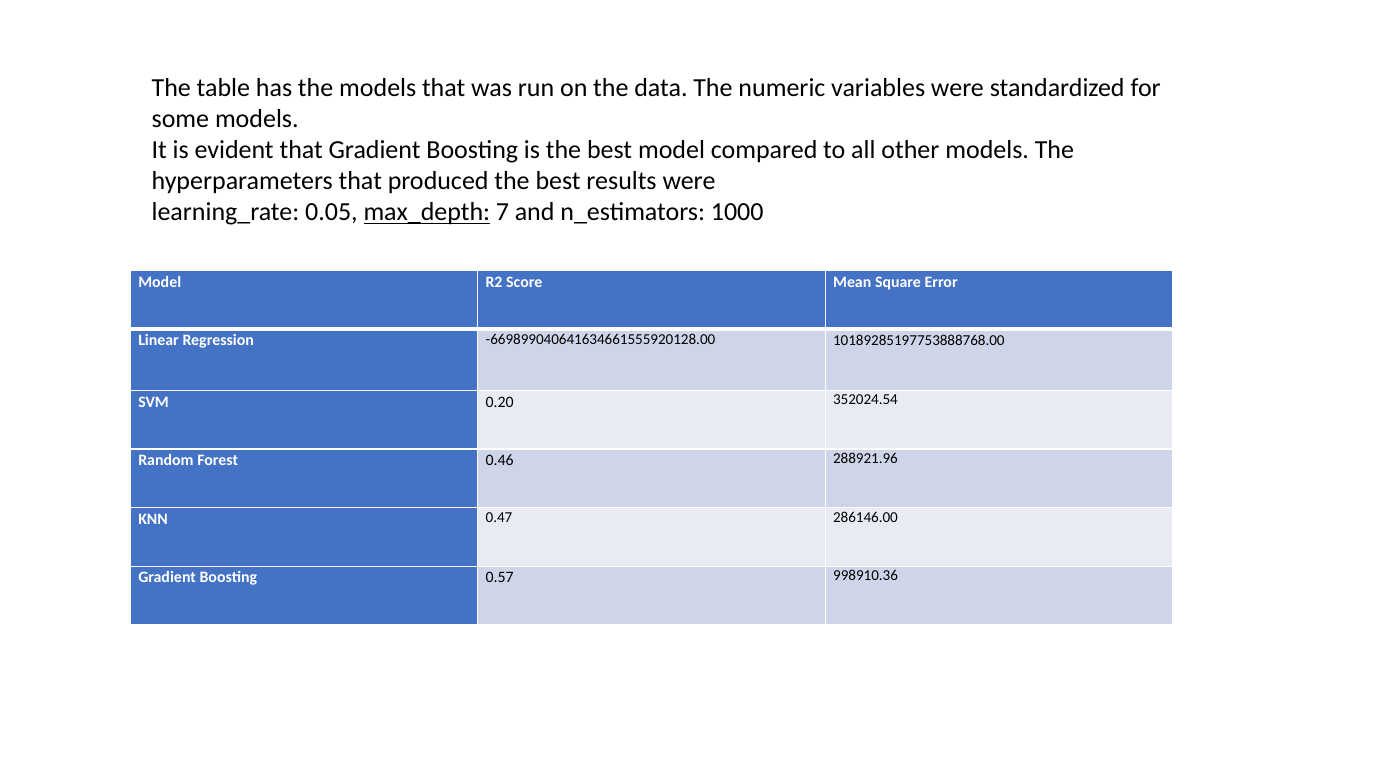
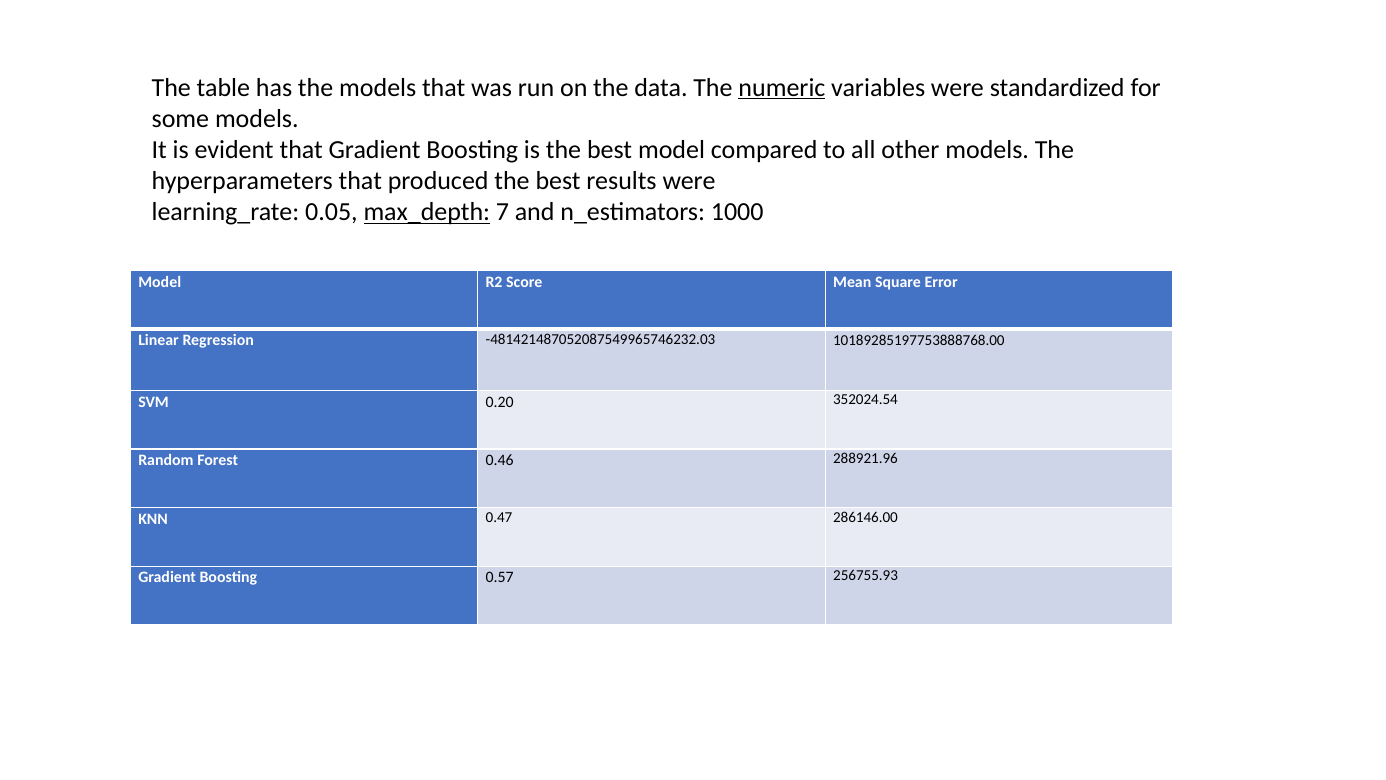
numeric underline: none -> present
-669899040641634661555920128.00: -669899040641634661555920128.00 -> -481421487052087549965746232.03
998910.36: 998910.36 -> 256755.93
